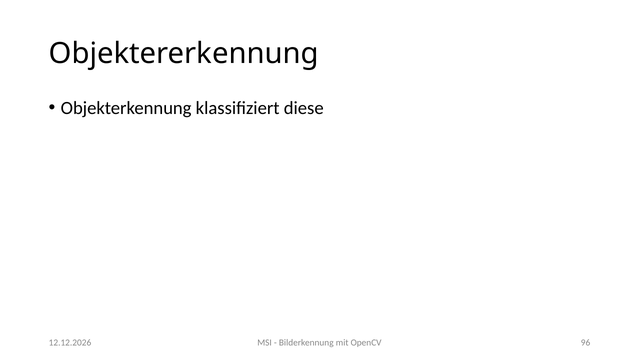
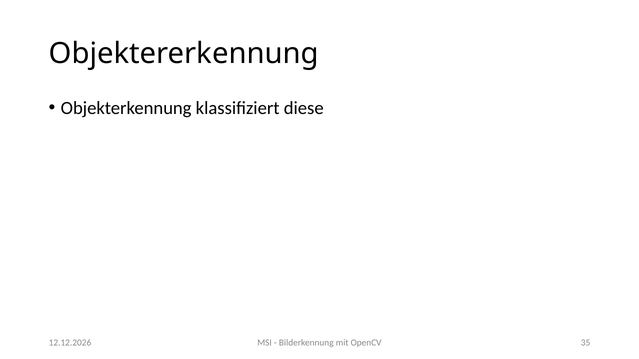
96: 96 -> 35
